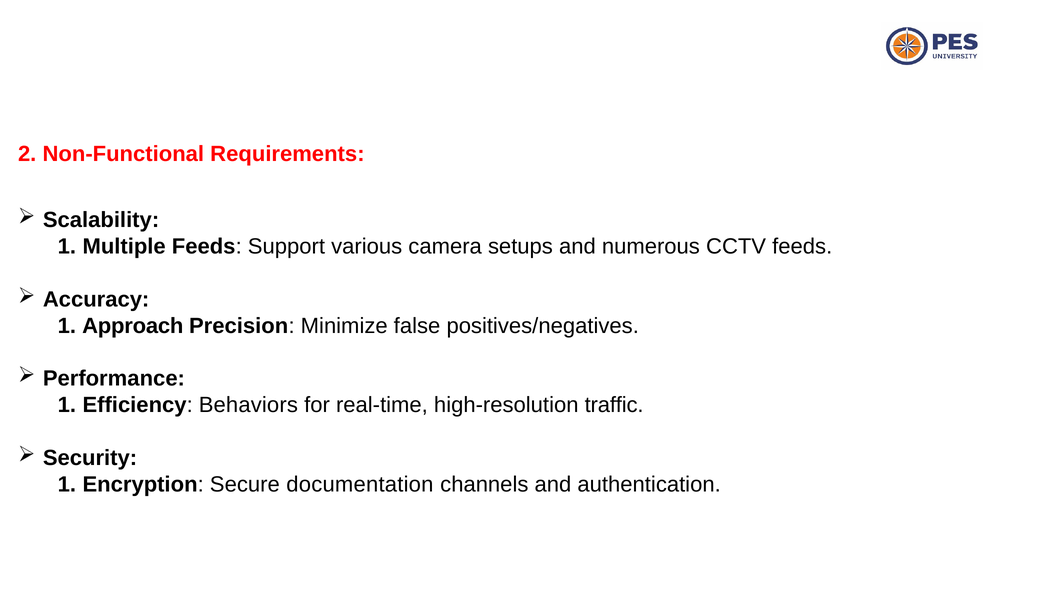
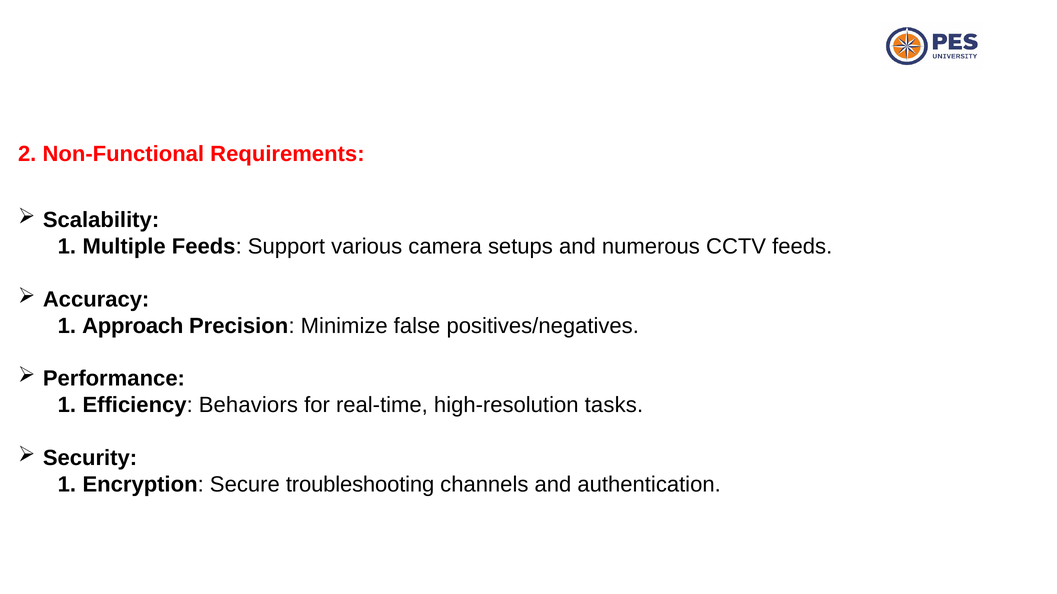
traffic: traffic -> tasks
documentation: documentation -> troubleshooting
